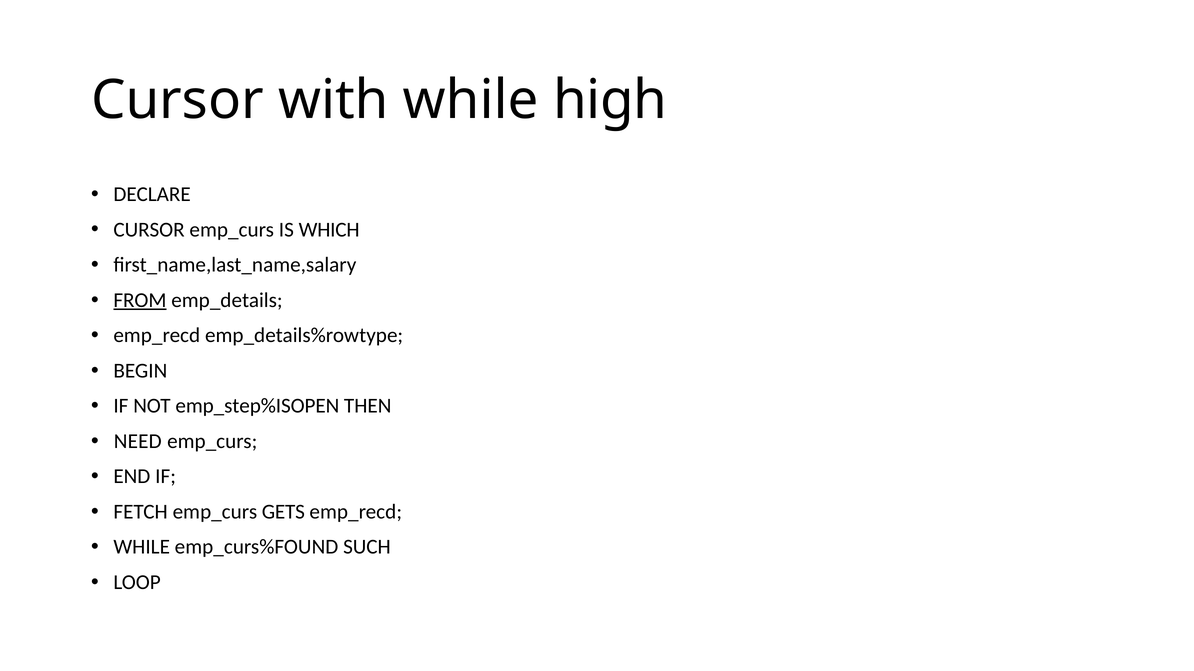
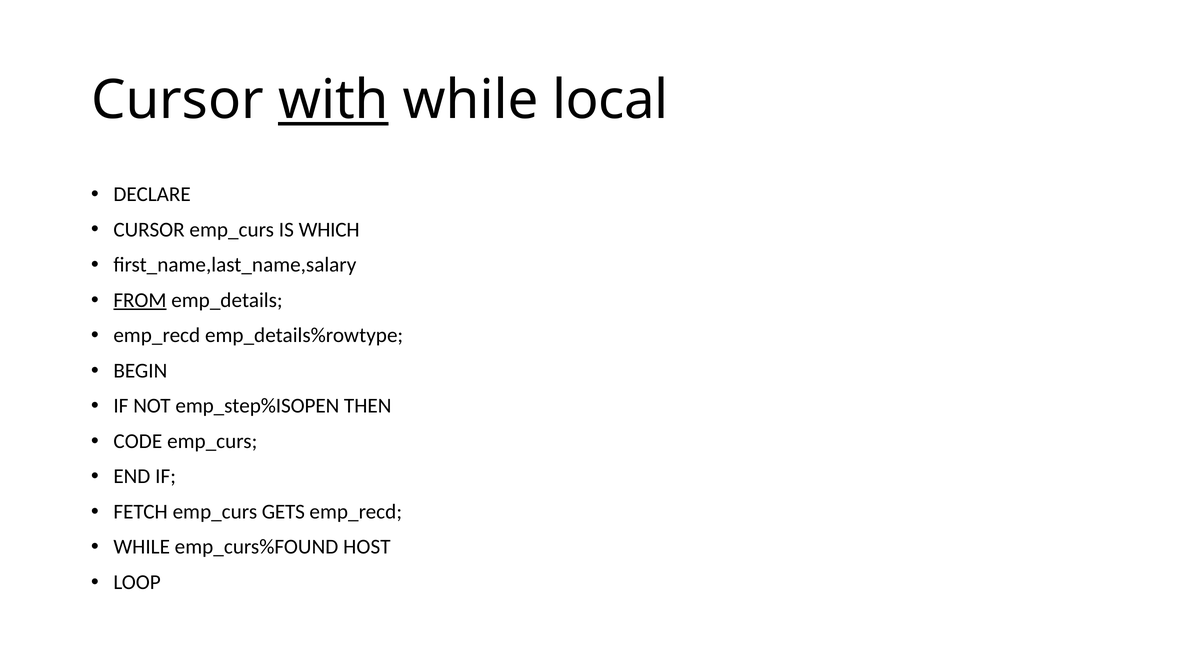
with underline: none -> present
high: high -> local
NEED: NEED -> CODE
SUCH: SUCH -> HOST
